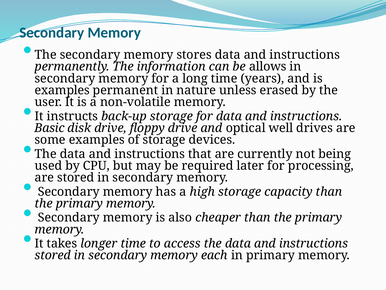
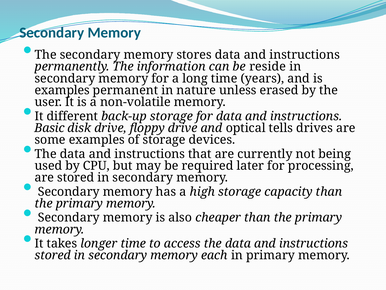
allows: allows -> reside
instructs: instructs -> different
well: well -> tells
